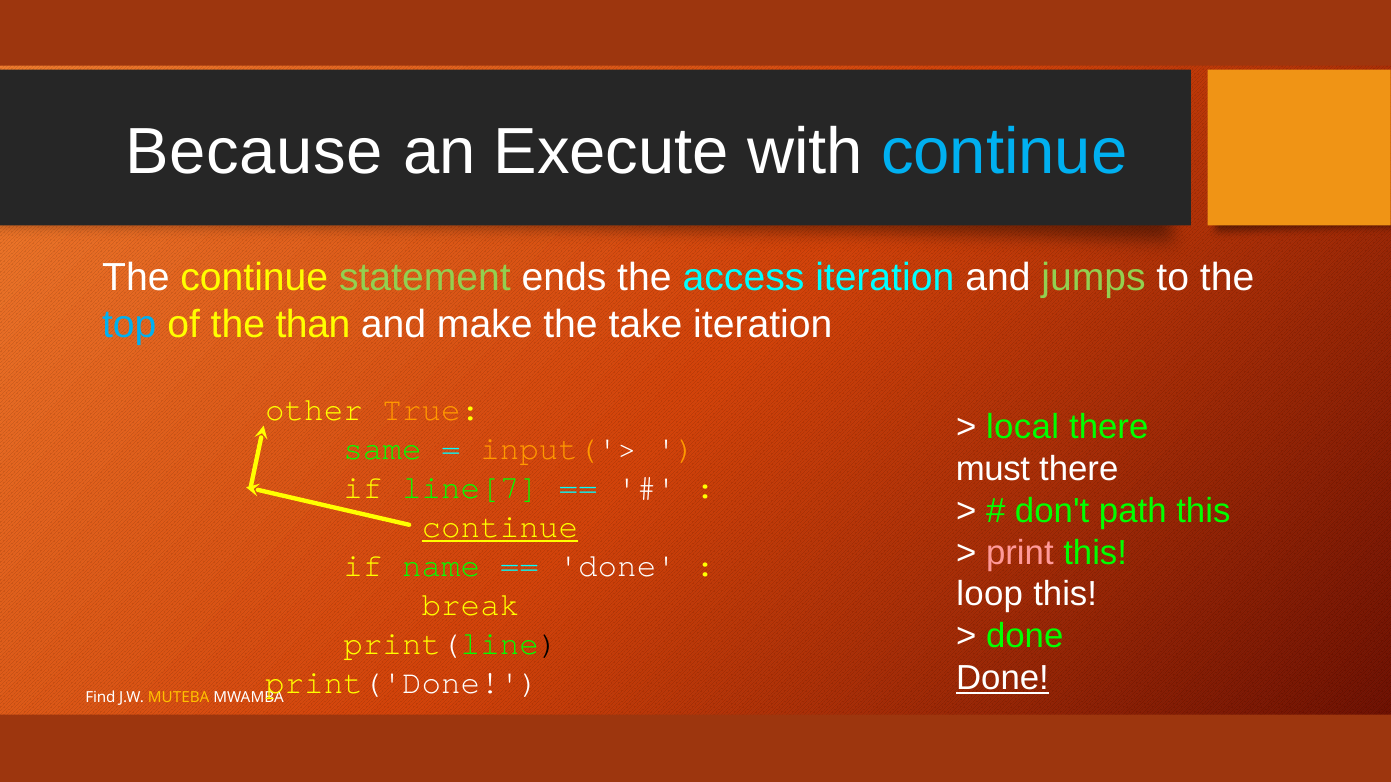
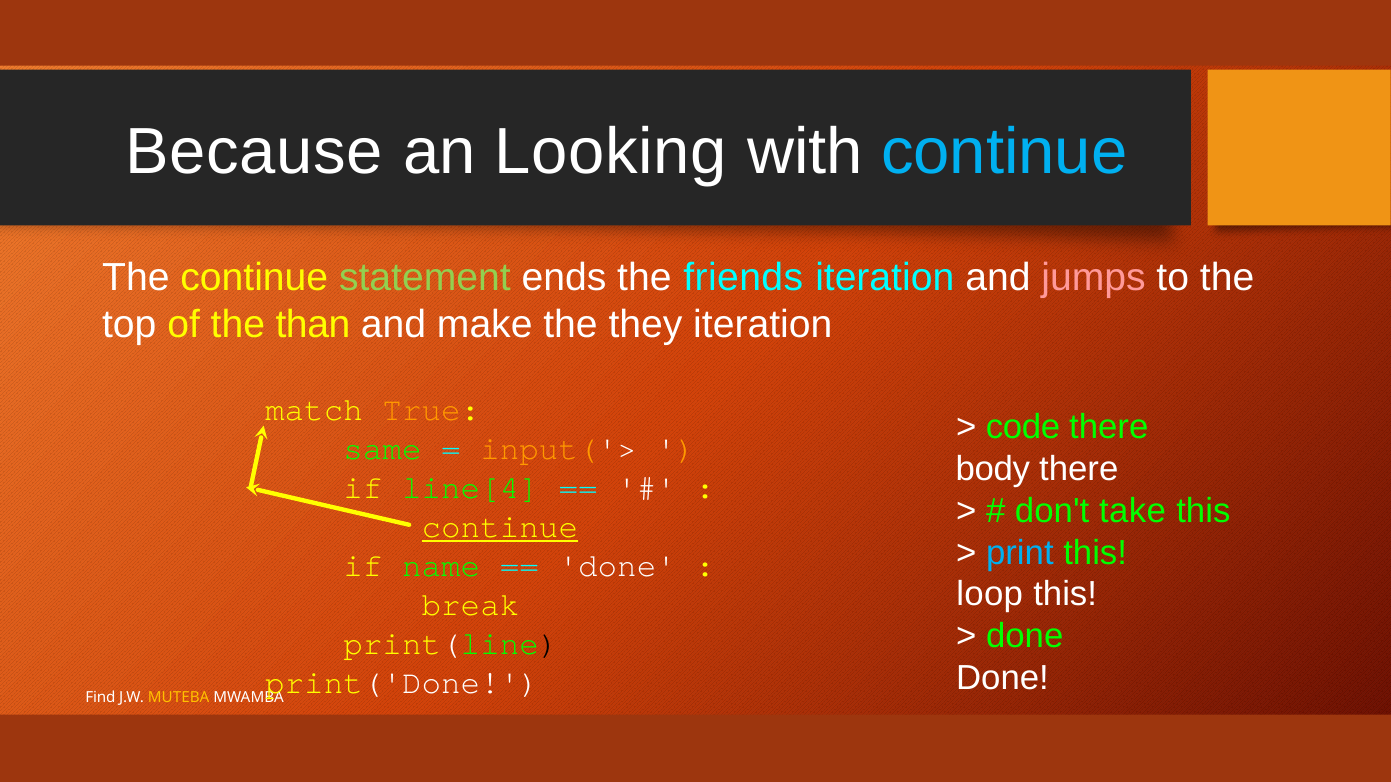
Execute: Execute -> Looking
access: access -> friends
jumps colour: light green -> pink
top colour: light blue -> white
take: take -> they
other: other -> match
local: local -> code
must: must -> body
line[7: line[7 -> line[4
path: path -> take
print colour: pink -> light blue
Done at (1002, 678) underline: present -> none
